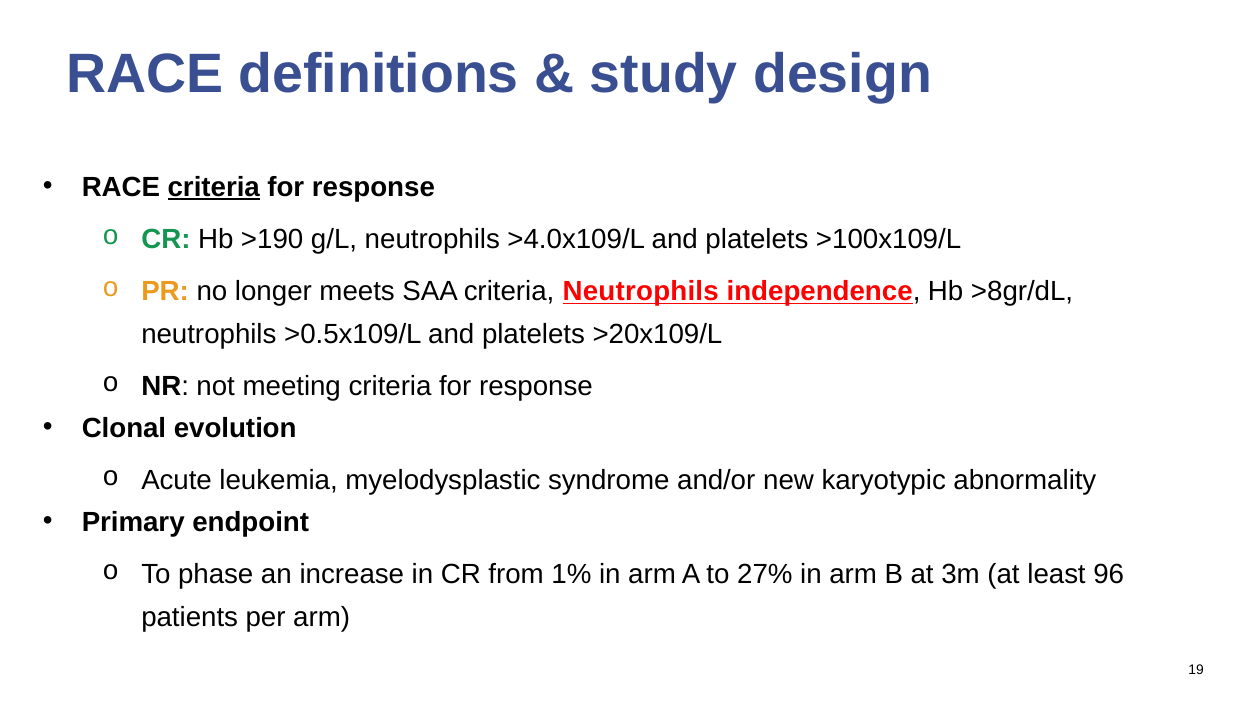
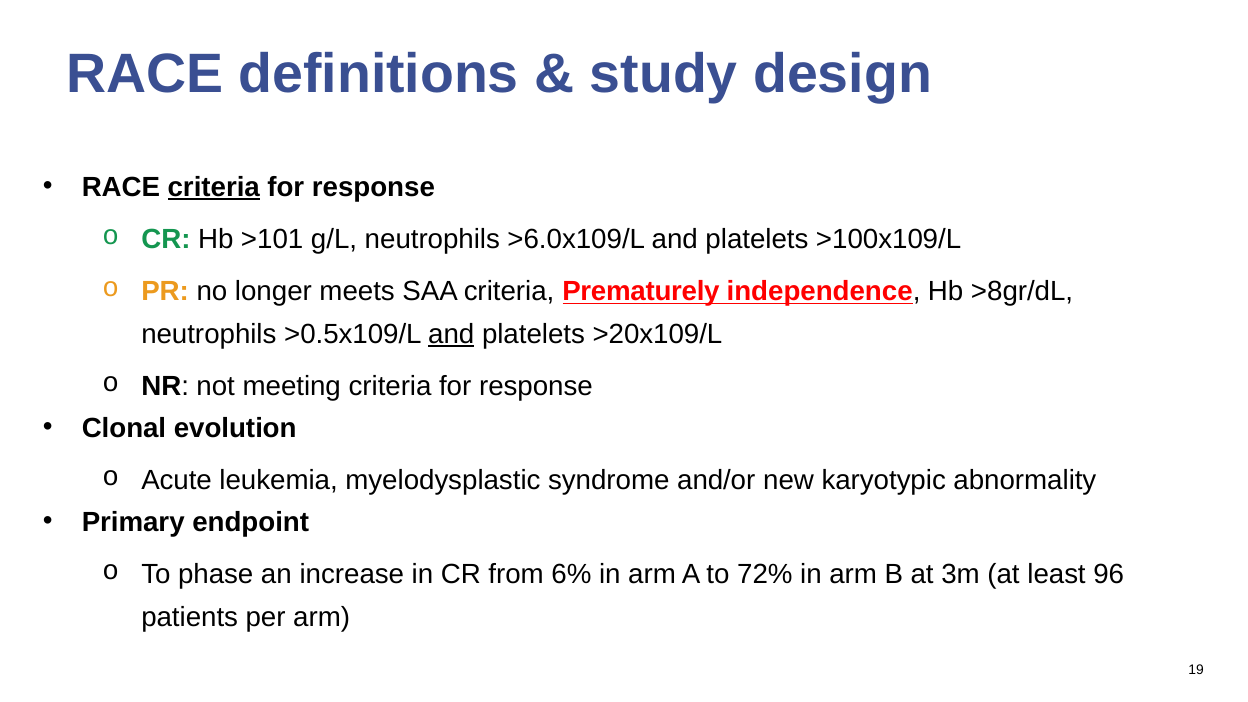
>190: >190 -> >101
>4.0x109/L: >4.0x109/L -> >6.0x109/L
criteria Neutrophils: Neutrophils -> Prematurely
and at (451, 334) underline: none -> present
1%: 1% -> 6%
27%: 27% -> 72%
